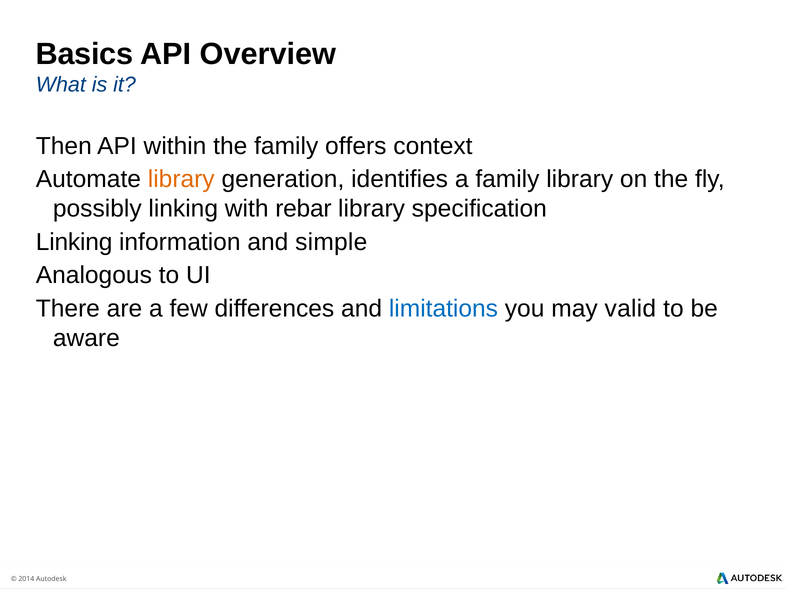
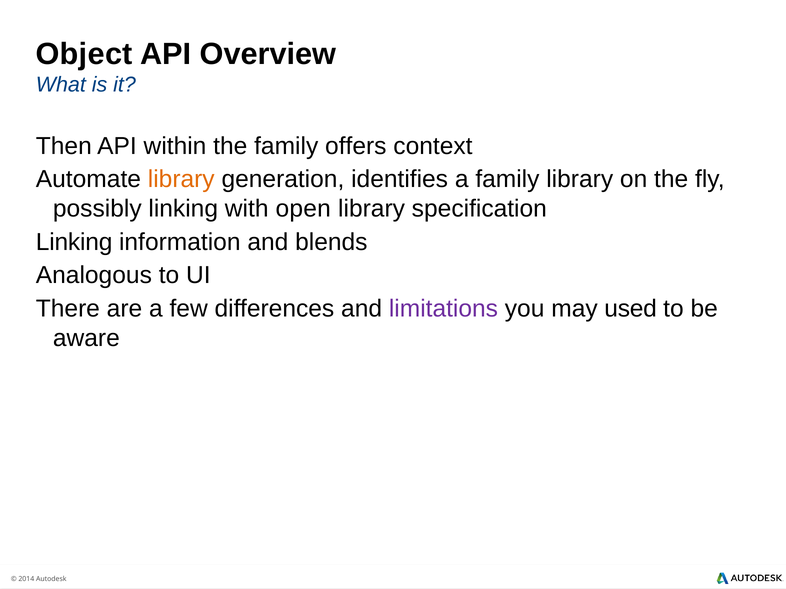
Basics: Basics -> Object
rebar: rebar -> open
simple: simple -> blends
limitations colour: blue -> purple
valid: valid -> used
